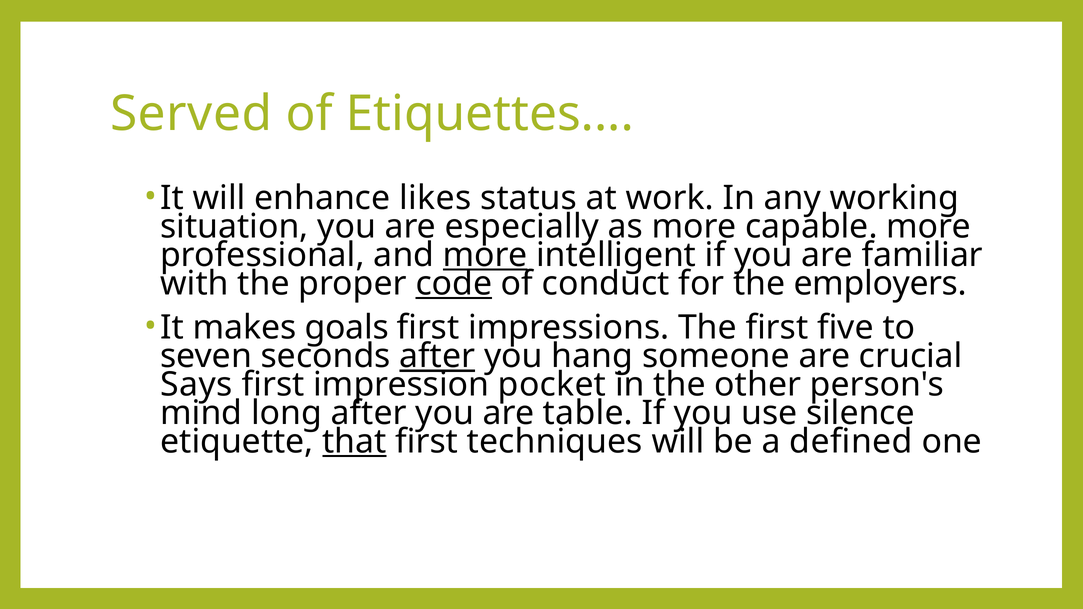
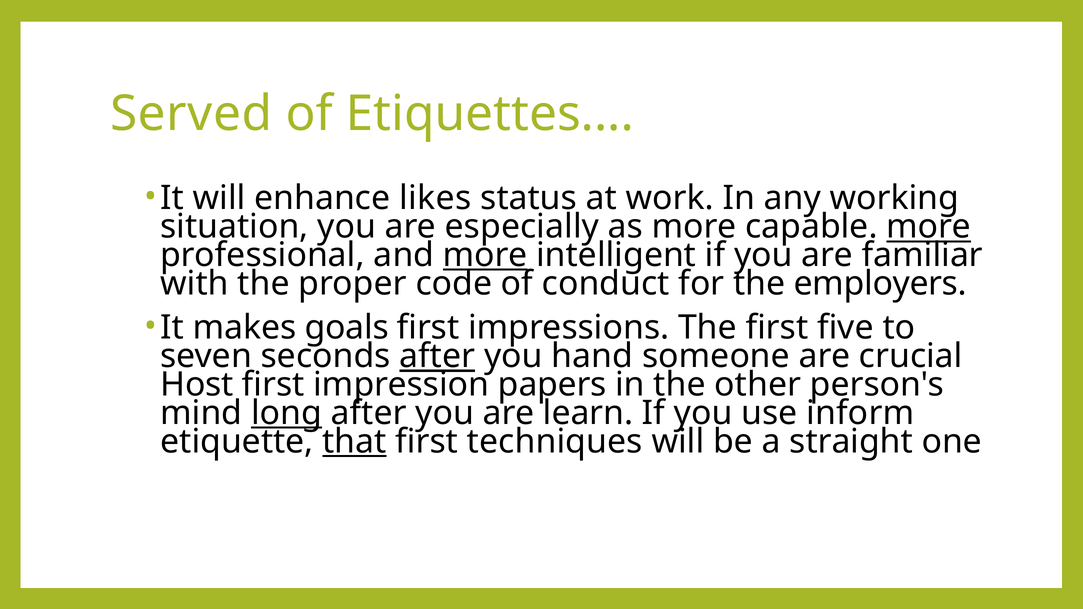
more at (929, 227) underline: none -> present
code underline: present -> none
hang: hang -> hand
Says: Says -> Host
pocket: pocket -> papers
long underline: none -> present
table: table -> learn
silence: silence -> inform
defined: defined -> straight
